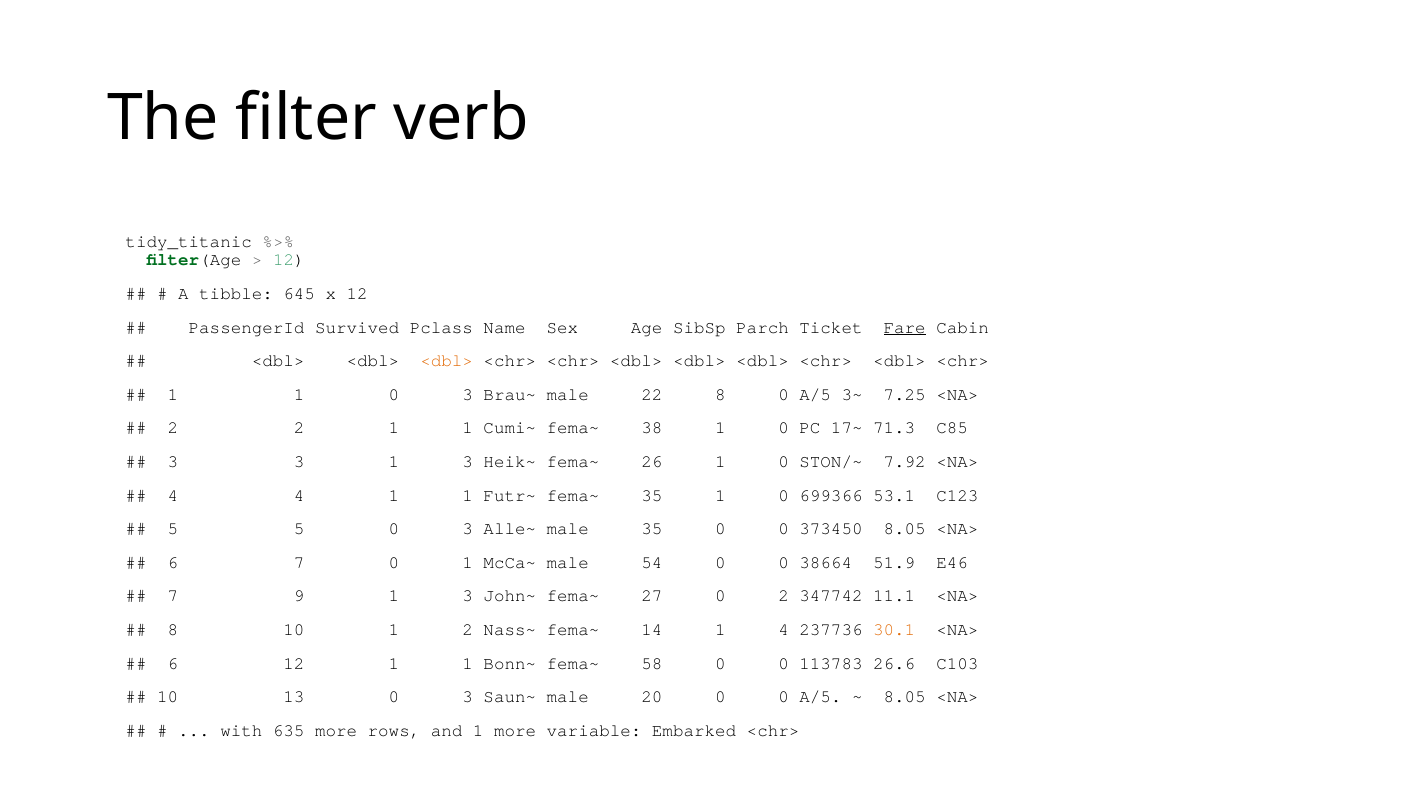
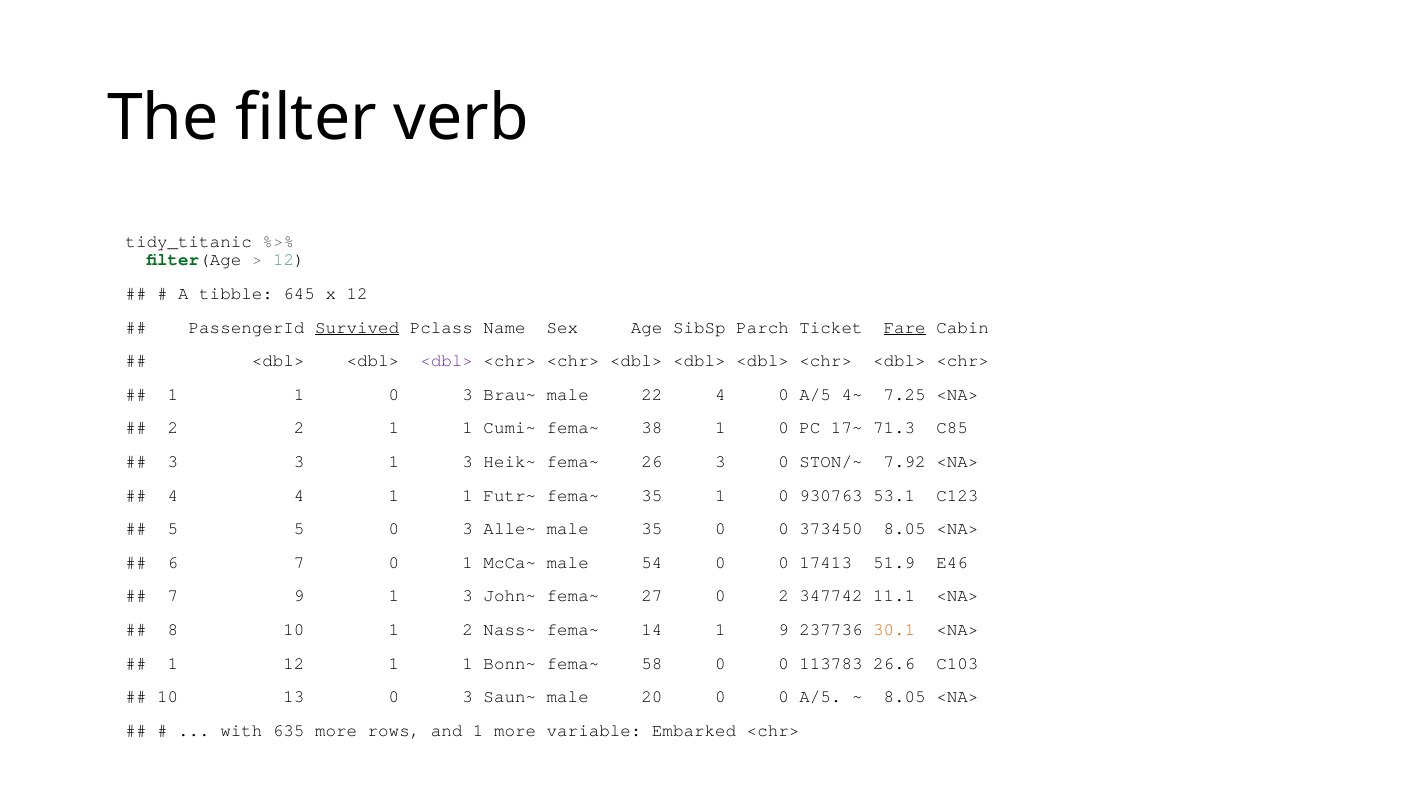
Survived underline: none -> present
<dbl> at (447, 361) colour: orange -> purple
22 8: 8 -> 4
3~: 3~ -> 4~
26 1: 1 -> 3
699366: 699366 -> 930763
38664: 38664 -> 17413
1 4: 4 -> 9
6 at (173, 664): 6 -> 1
